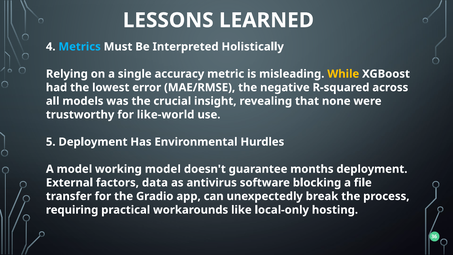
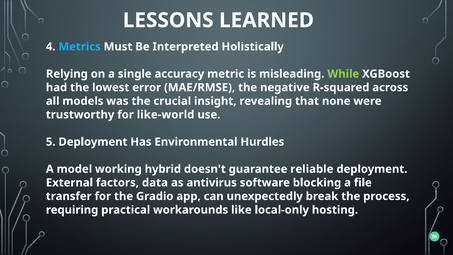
While colour: yellow -> light green
working model: model -> hybrid
months: months -> reliable
